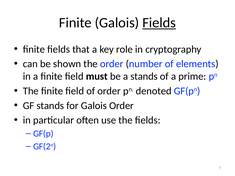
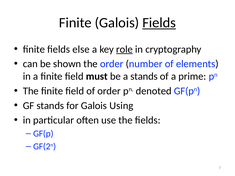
that: that -> else
role underline: none -> present
Galois Order: Order -> Using
